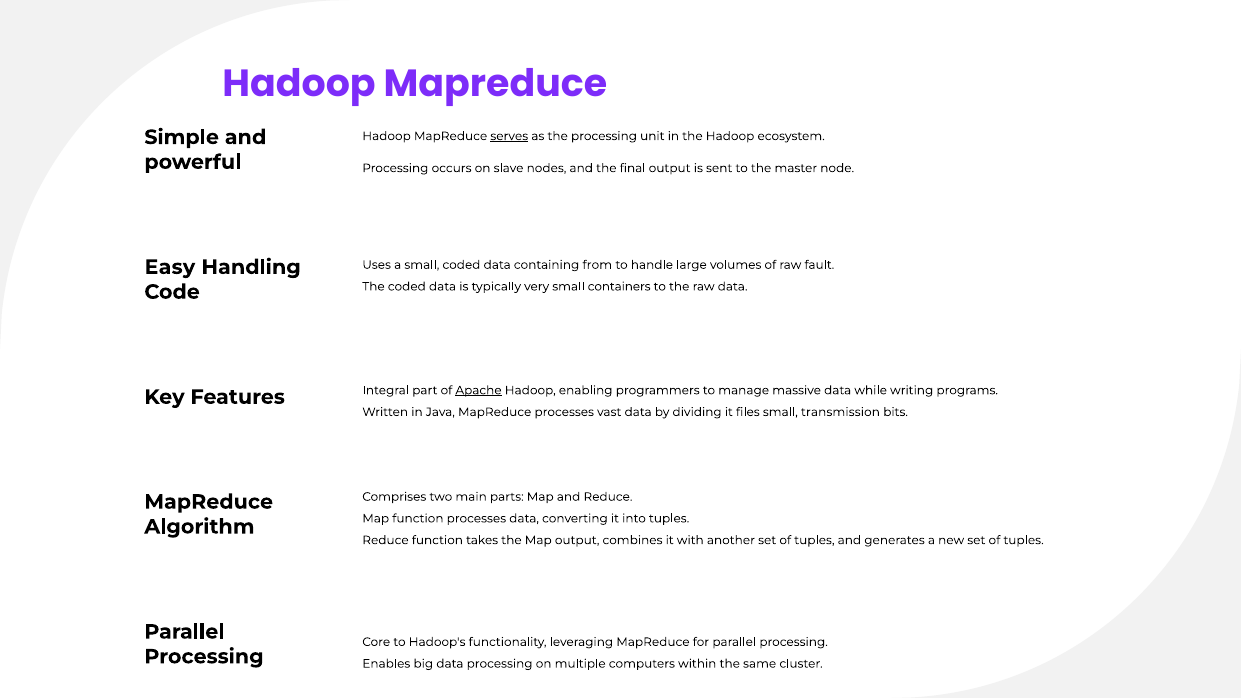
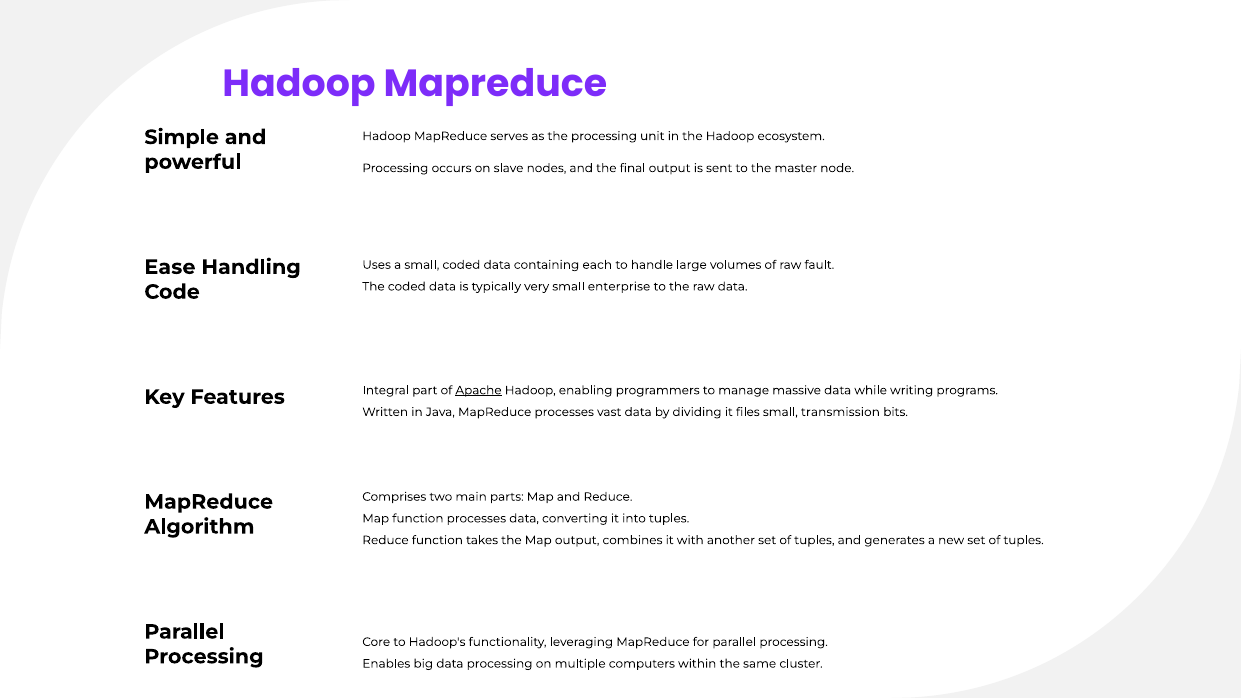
serves underline: present -> none
from: from -> each
Easy: Easy -> Ease
containers: containers -> enterprise
